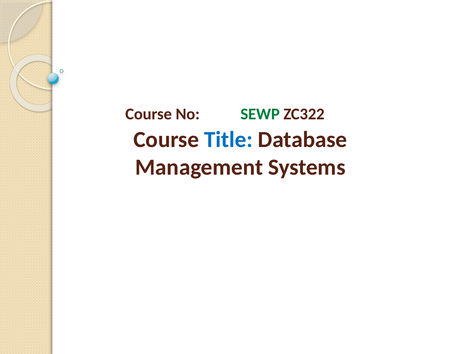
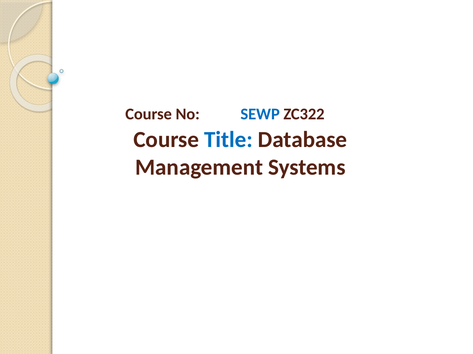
SEWP colour: green -> blue
